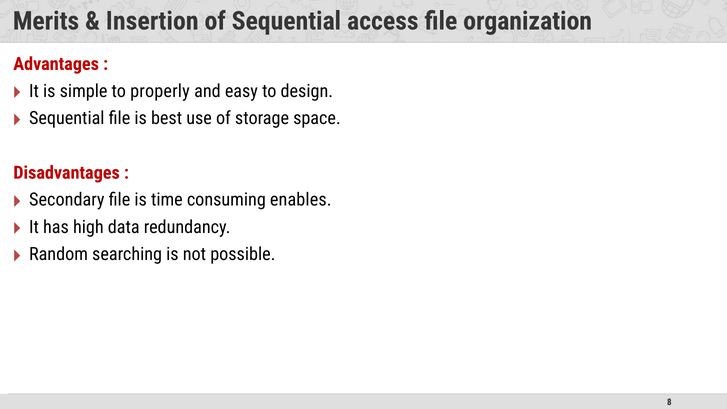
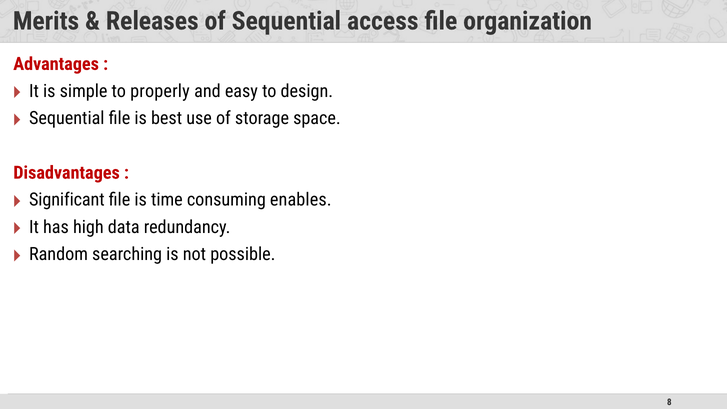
Insertion: Insertion -> Releases
Secondary: Secondary -> Significant
